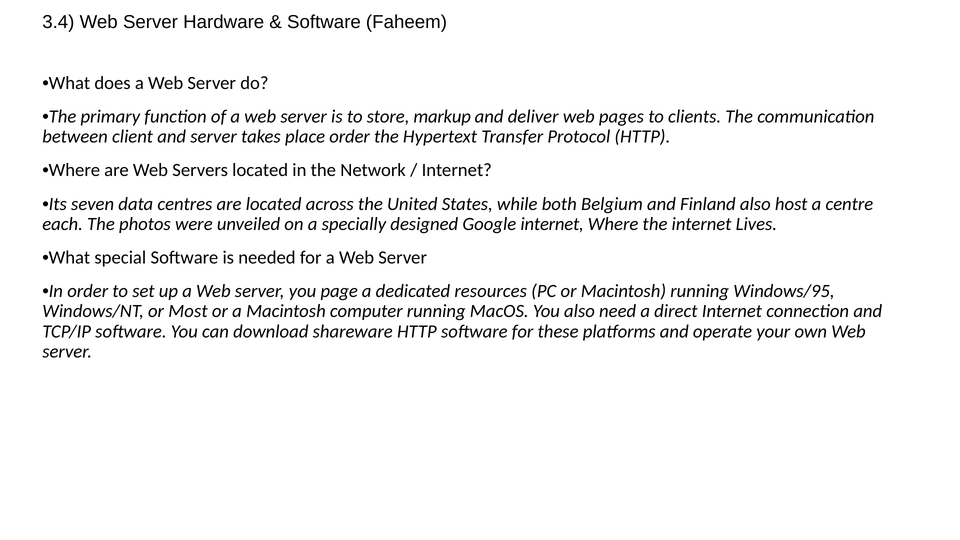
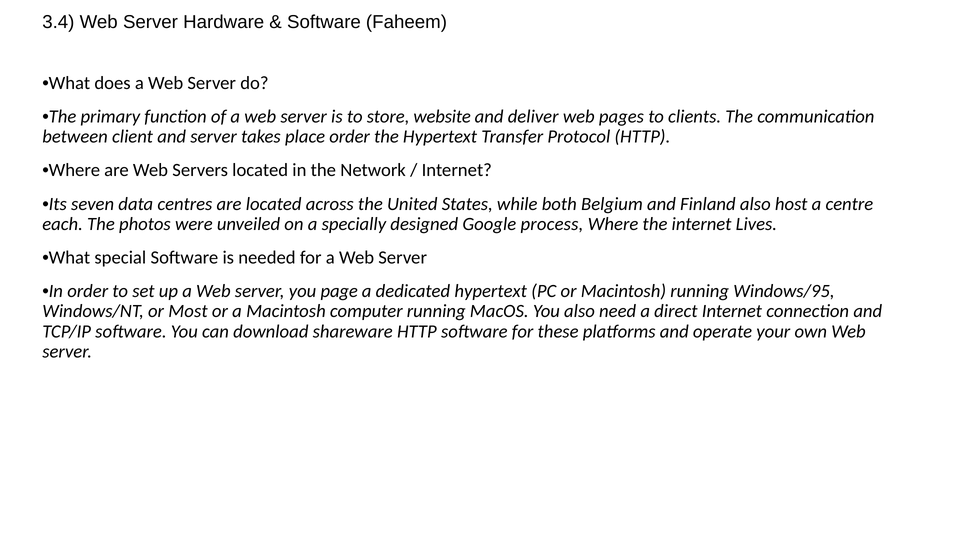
markup: markup -> website
Google internet: internet -> process
dedicated resources: resources -> hypertext
